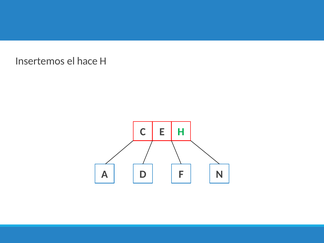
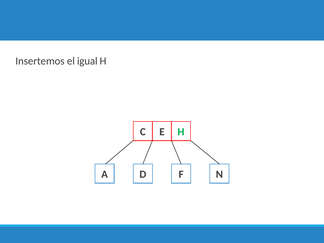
hace: hace -> igual
